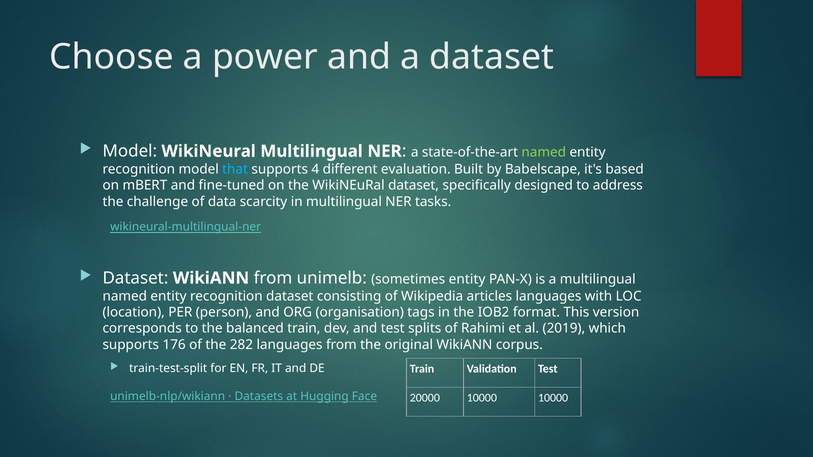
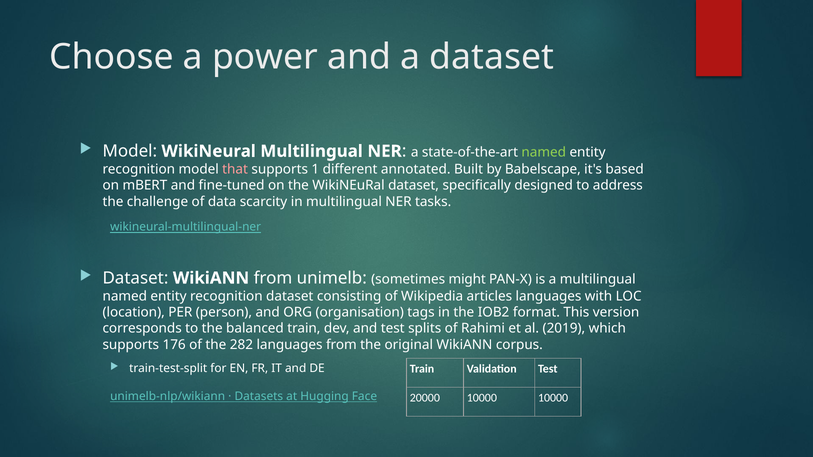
that colour: light blue -> pink
4: 4 -> 1
evaluation: evaluation -> annotated
sometimes entity: entity -> might
